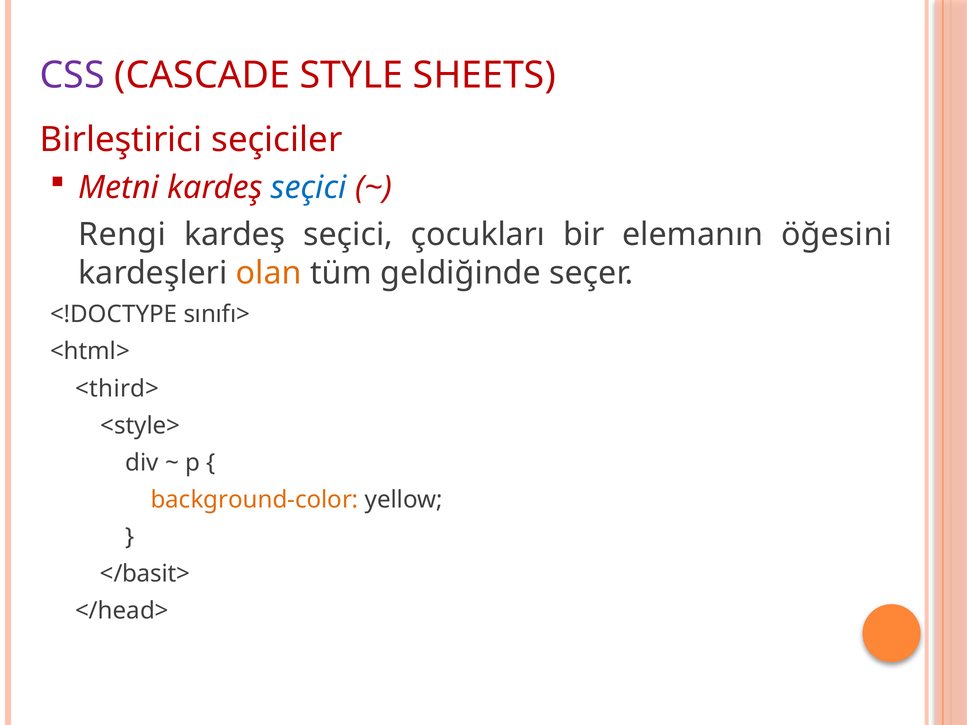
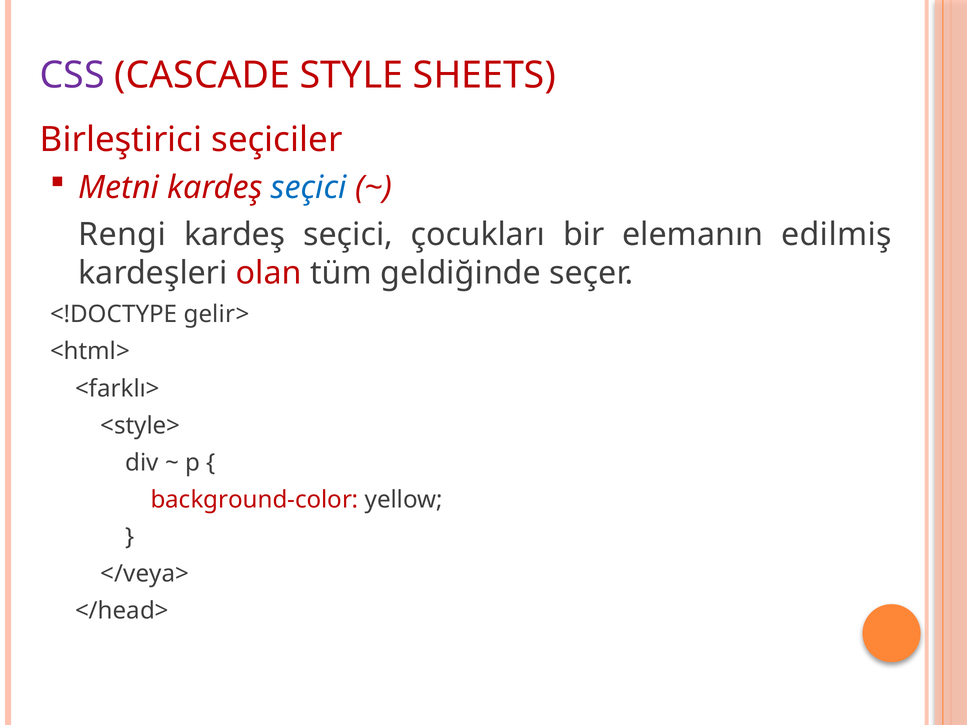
öğesini: öğesini -> edilmiş
olan colour: orange -> red
sınıfı>: sınıfı> -> gelir>
<third>: <third> -> <farklı>
background-color colour: orange -> red
</basit>: </basit> -> </veya>
